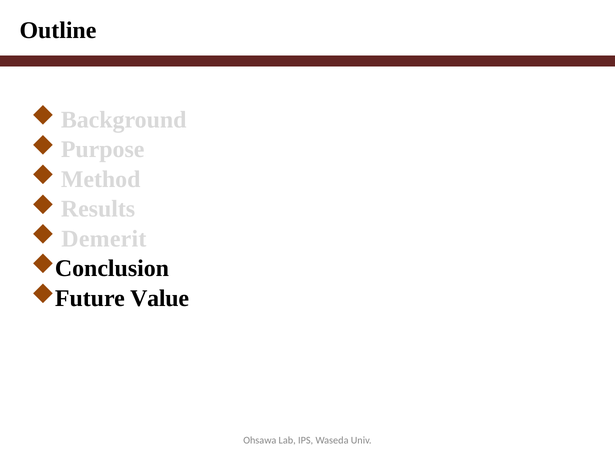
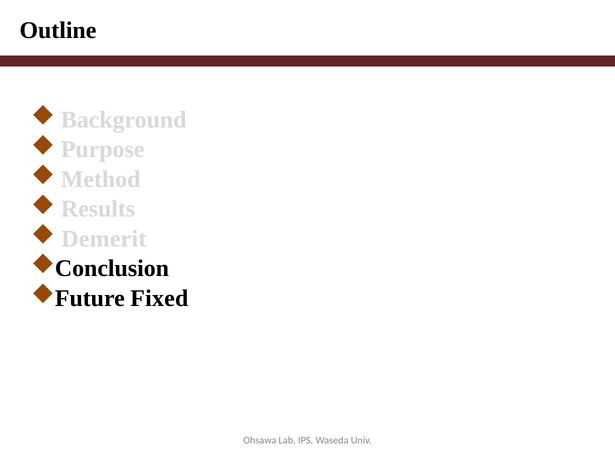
Value: Value -> Fixed
